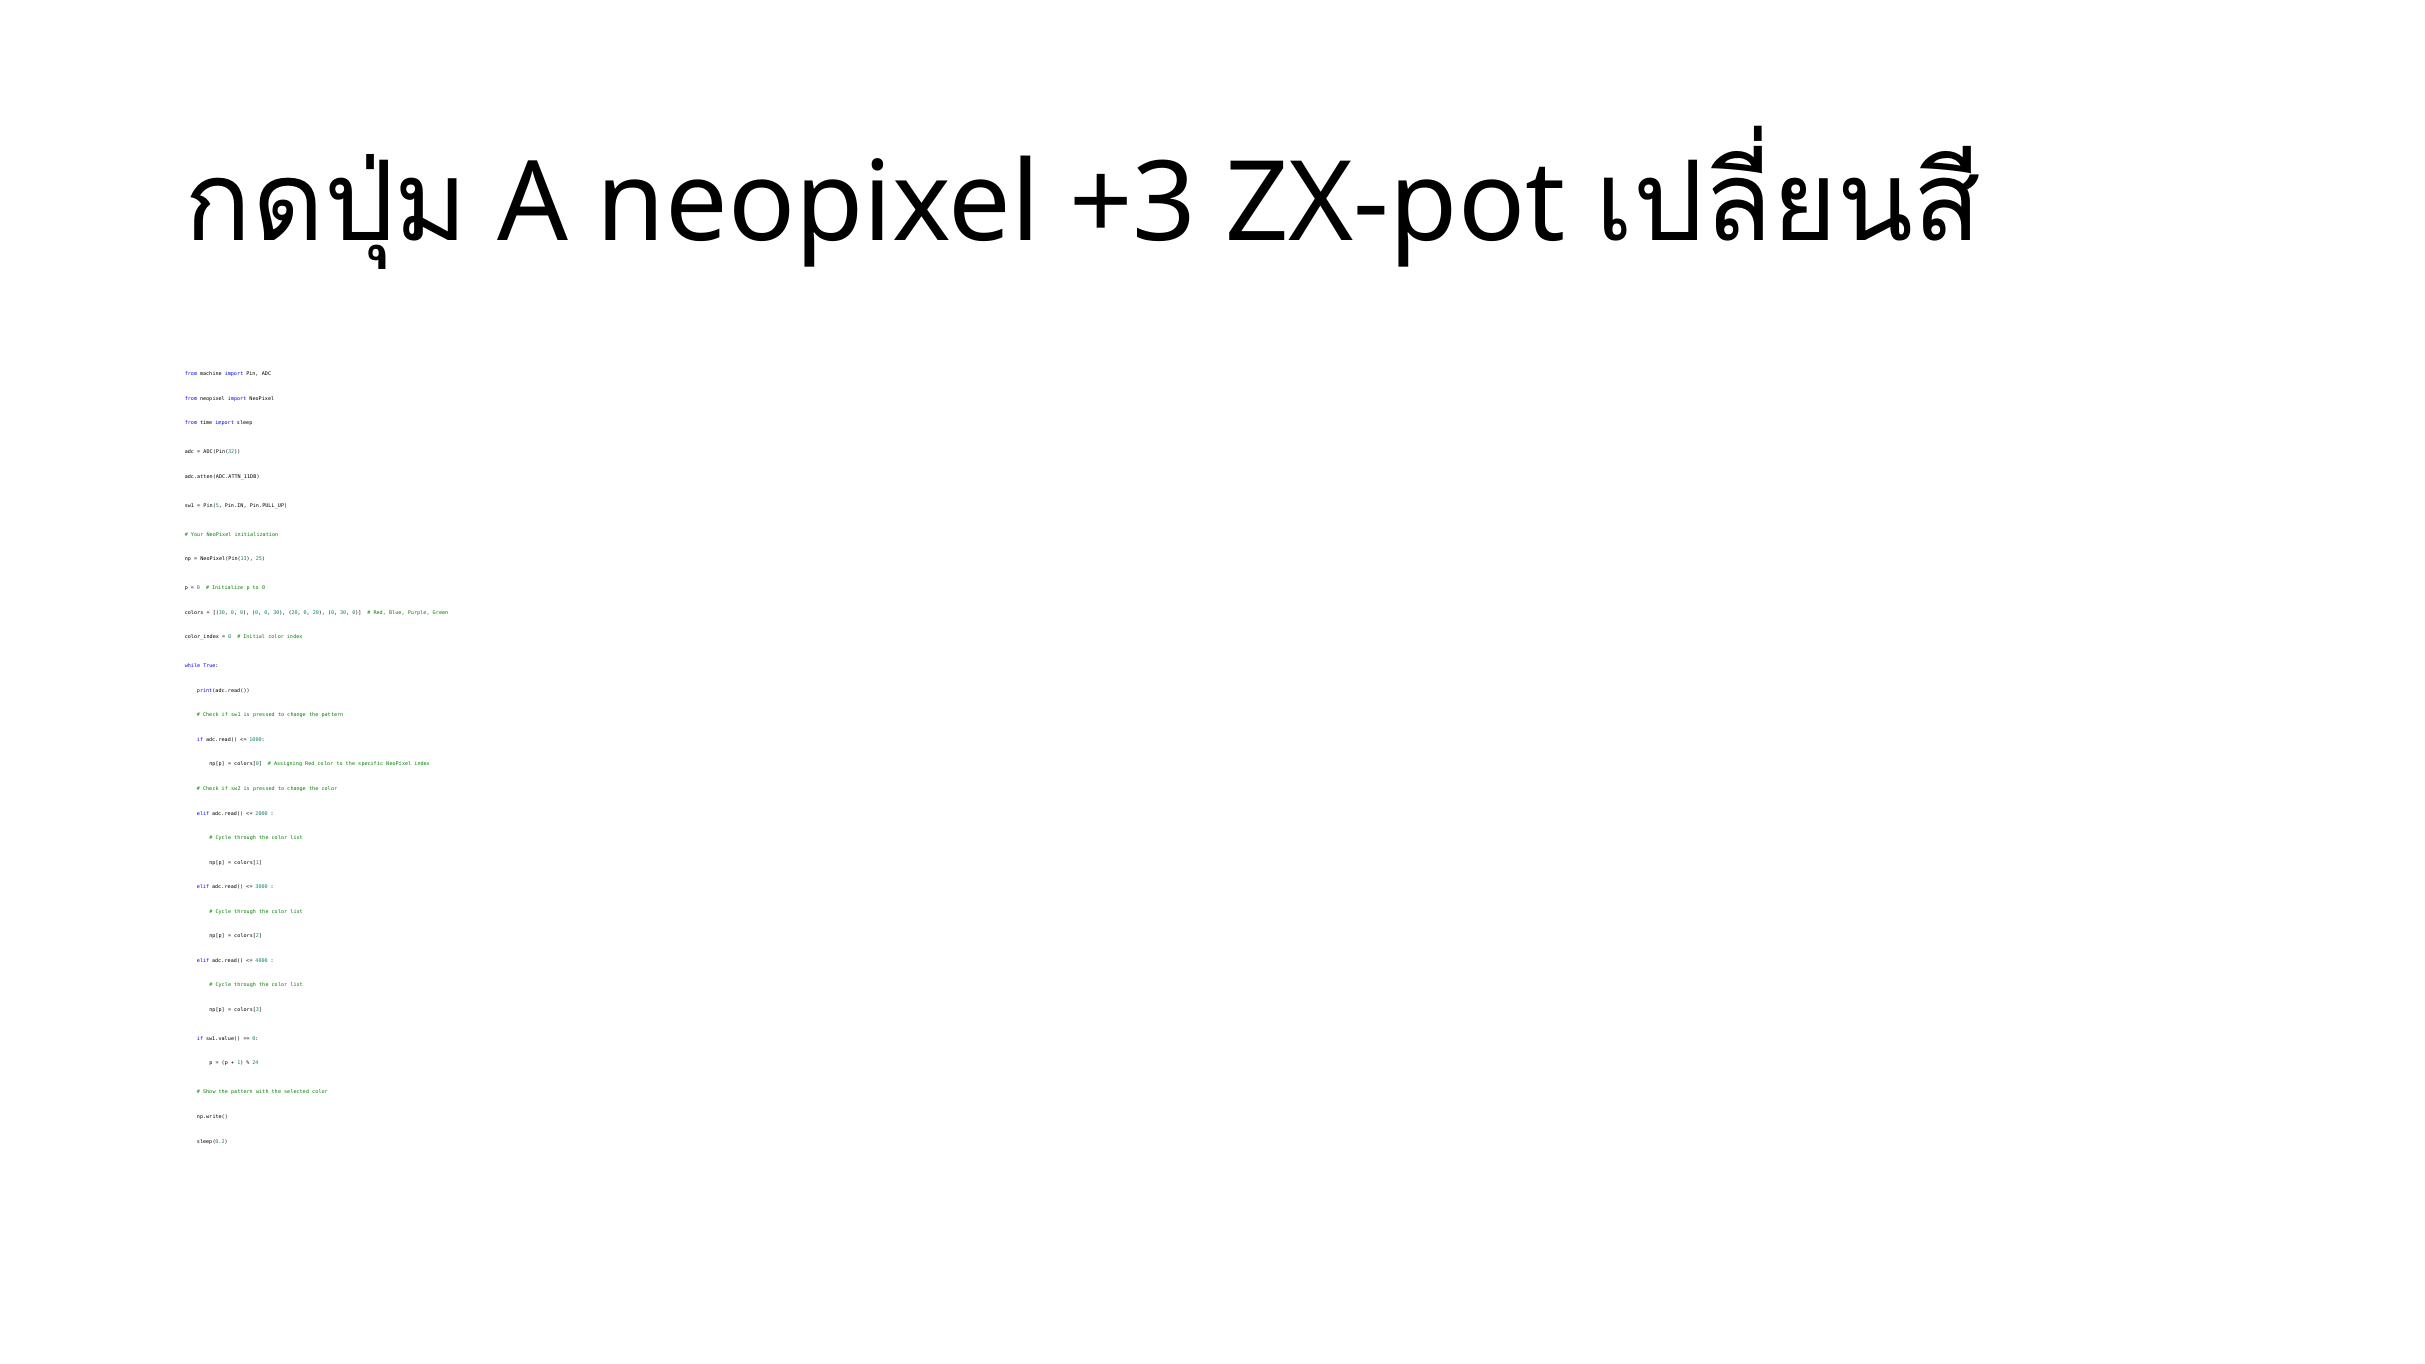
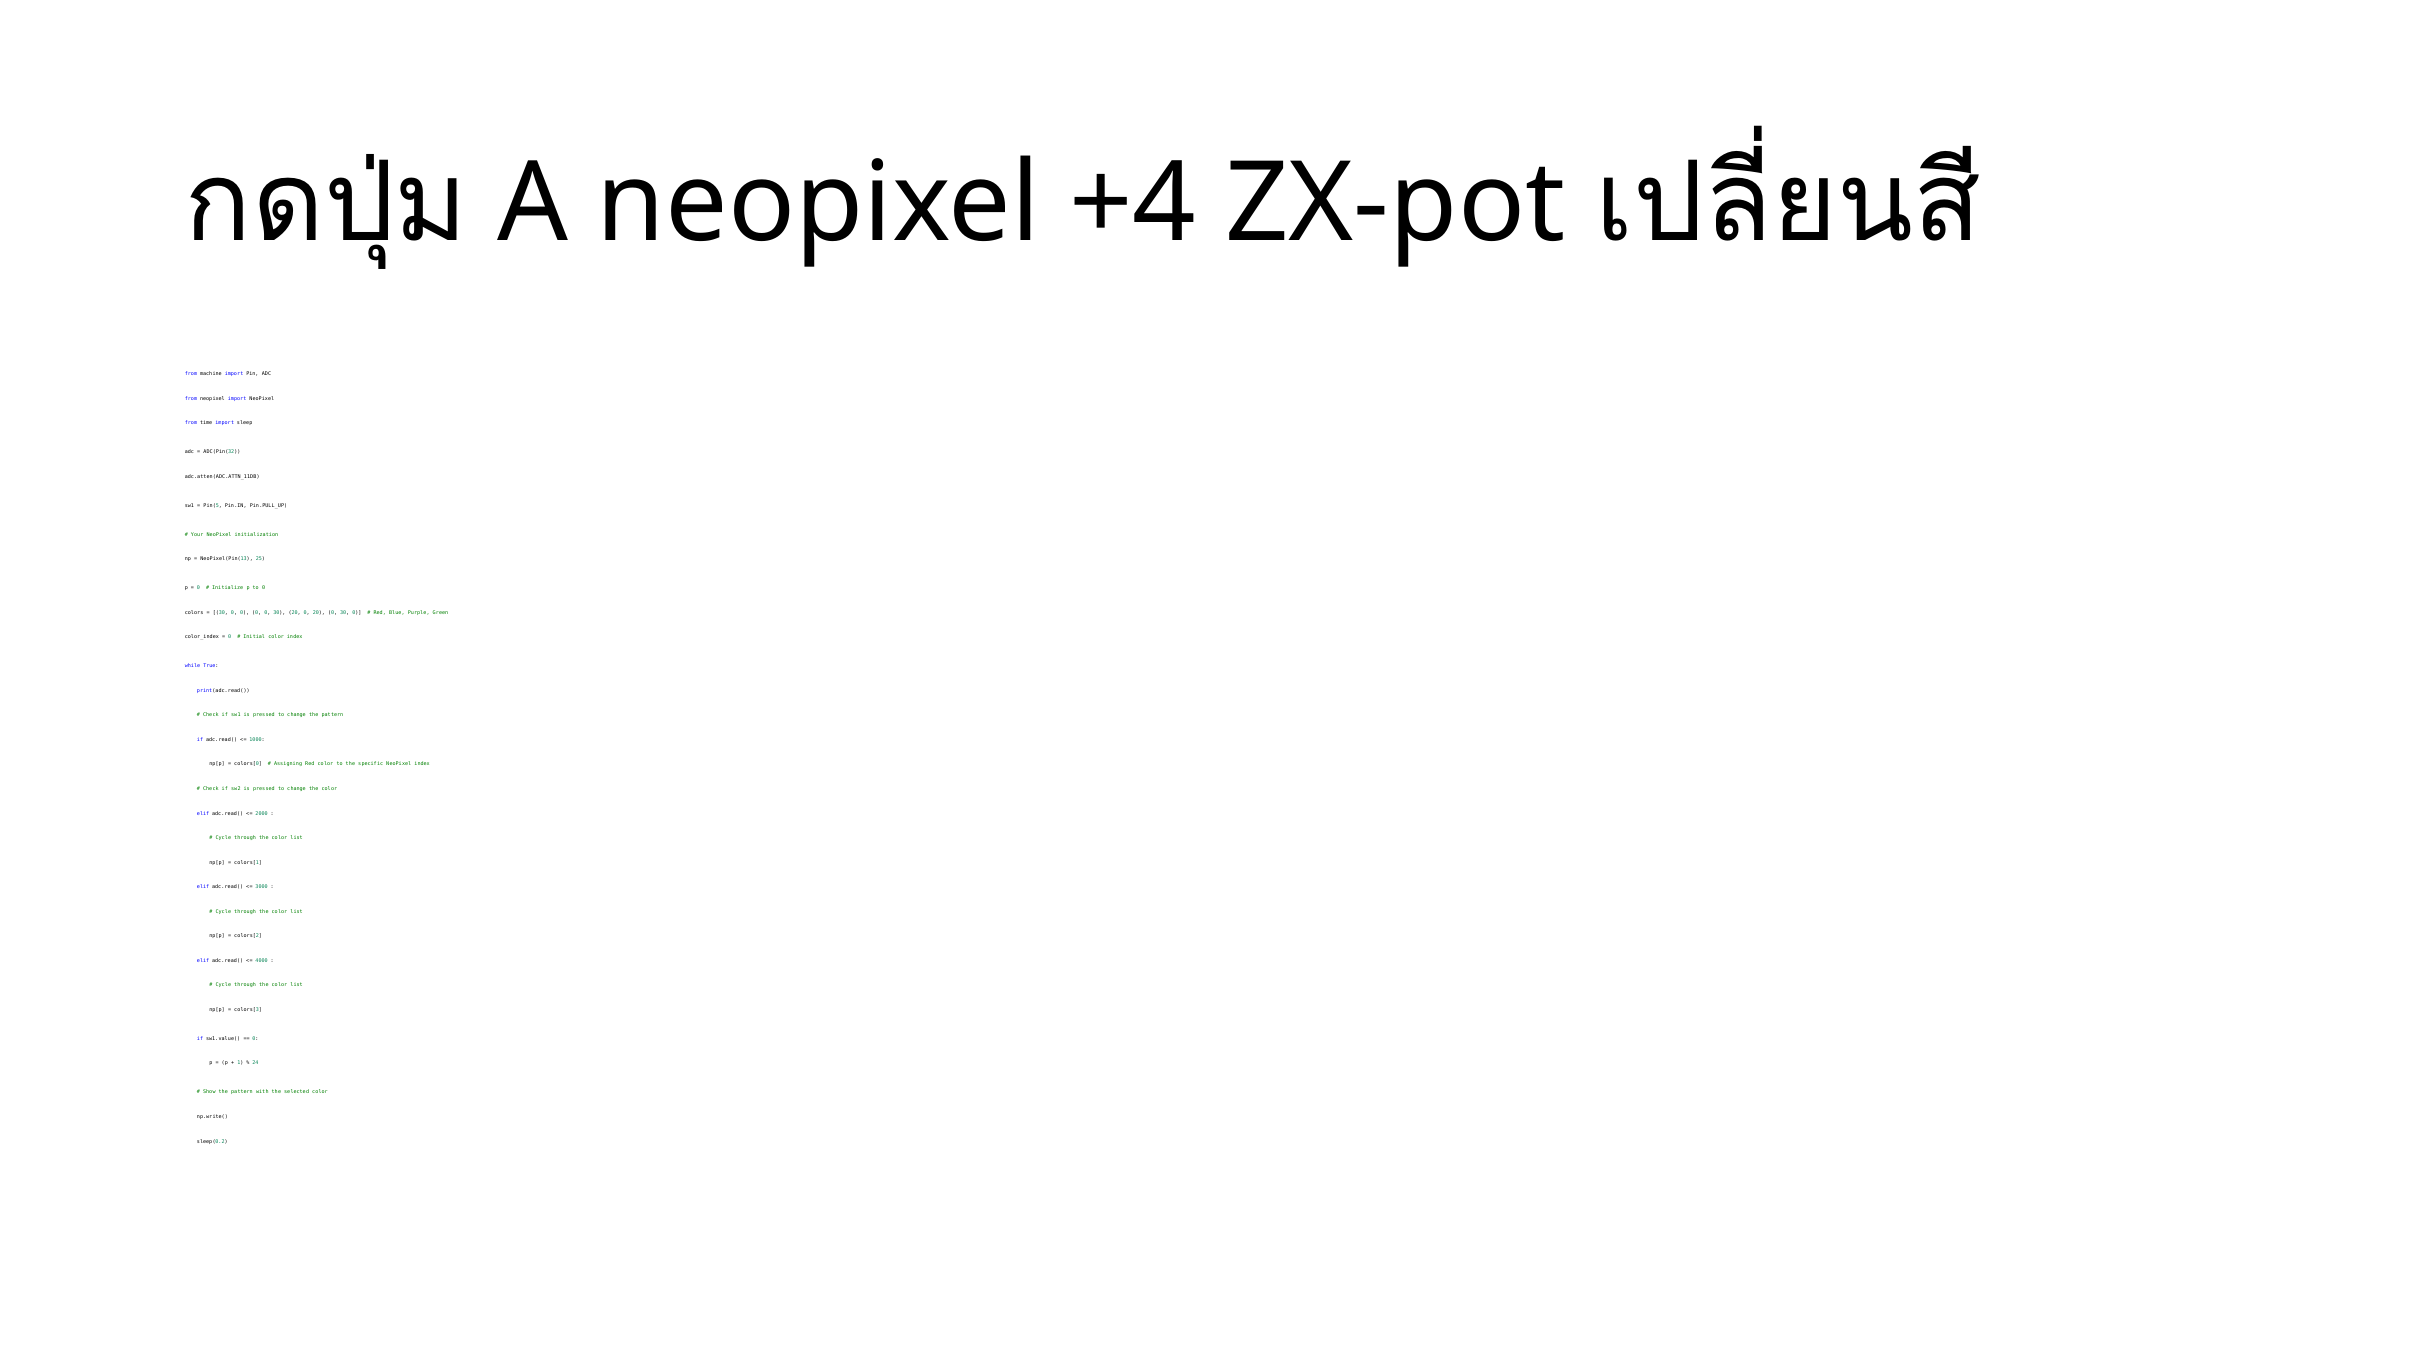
+3: +3 -> +4
